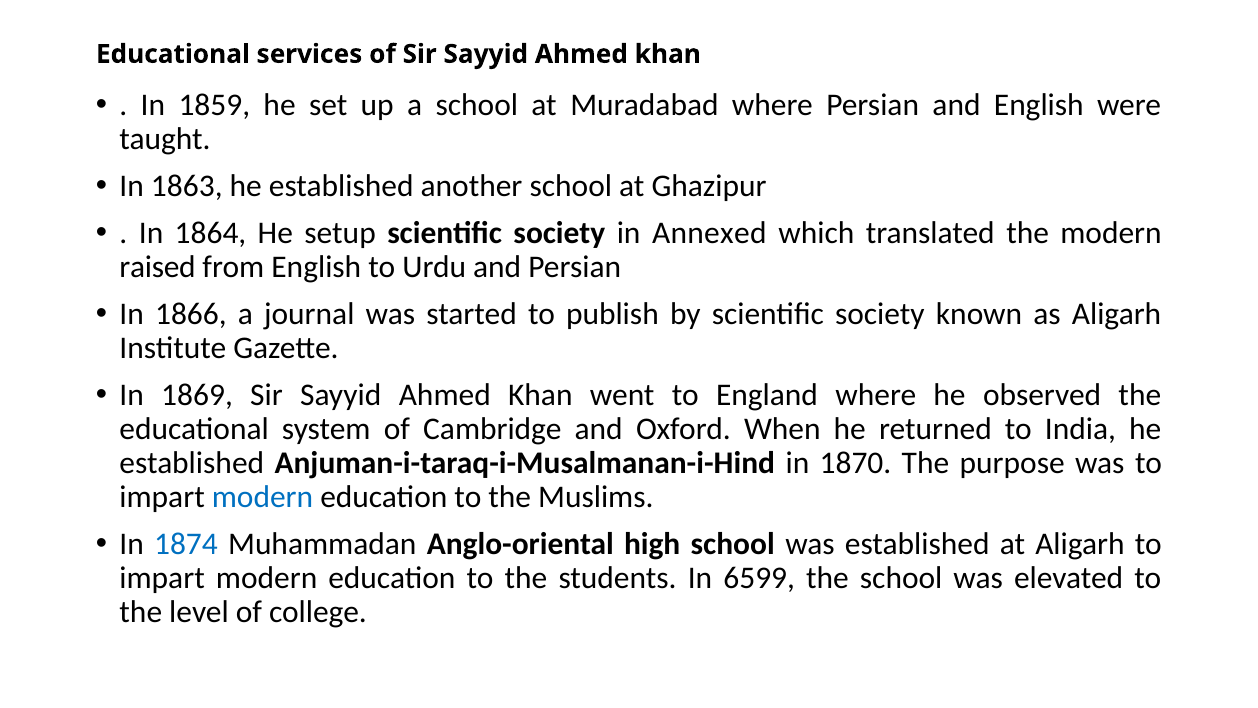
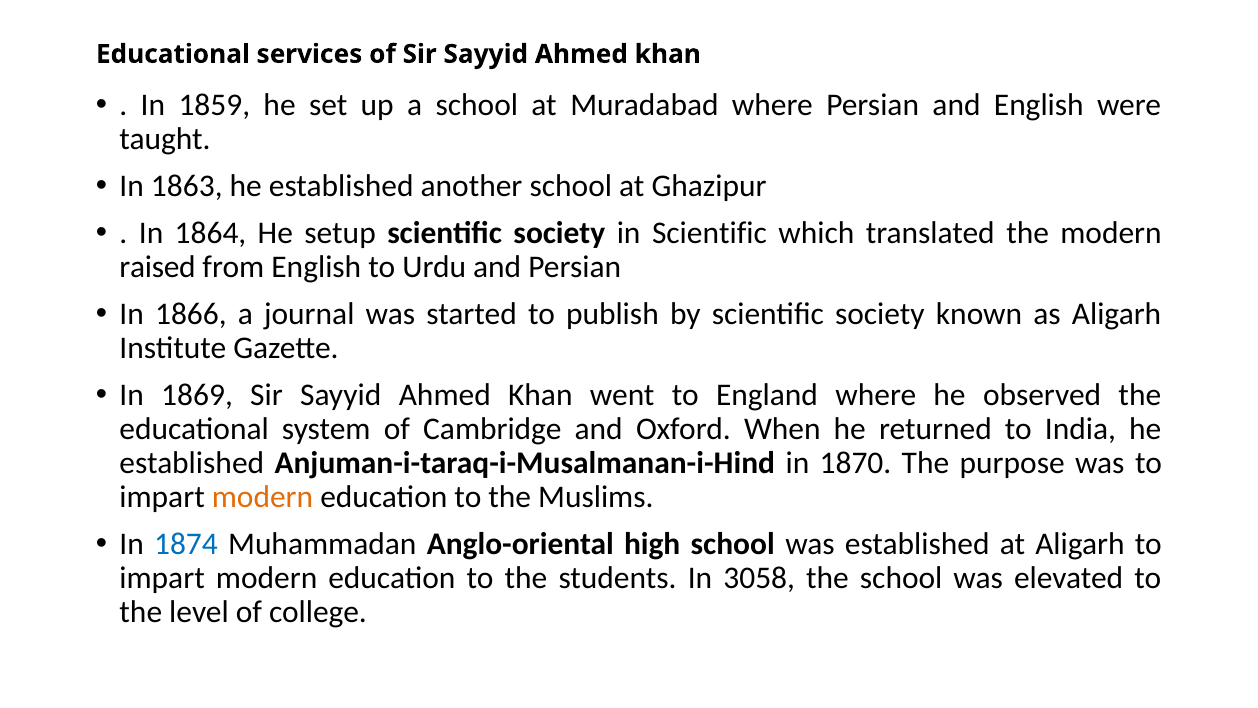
in Annexed: Annexed -> Scientific
modern at (263, 497) colour: blue -> orange
6599: 6599 -> 3058
